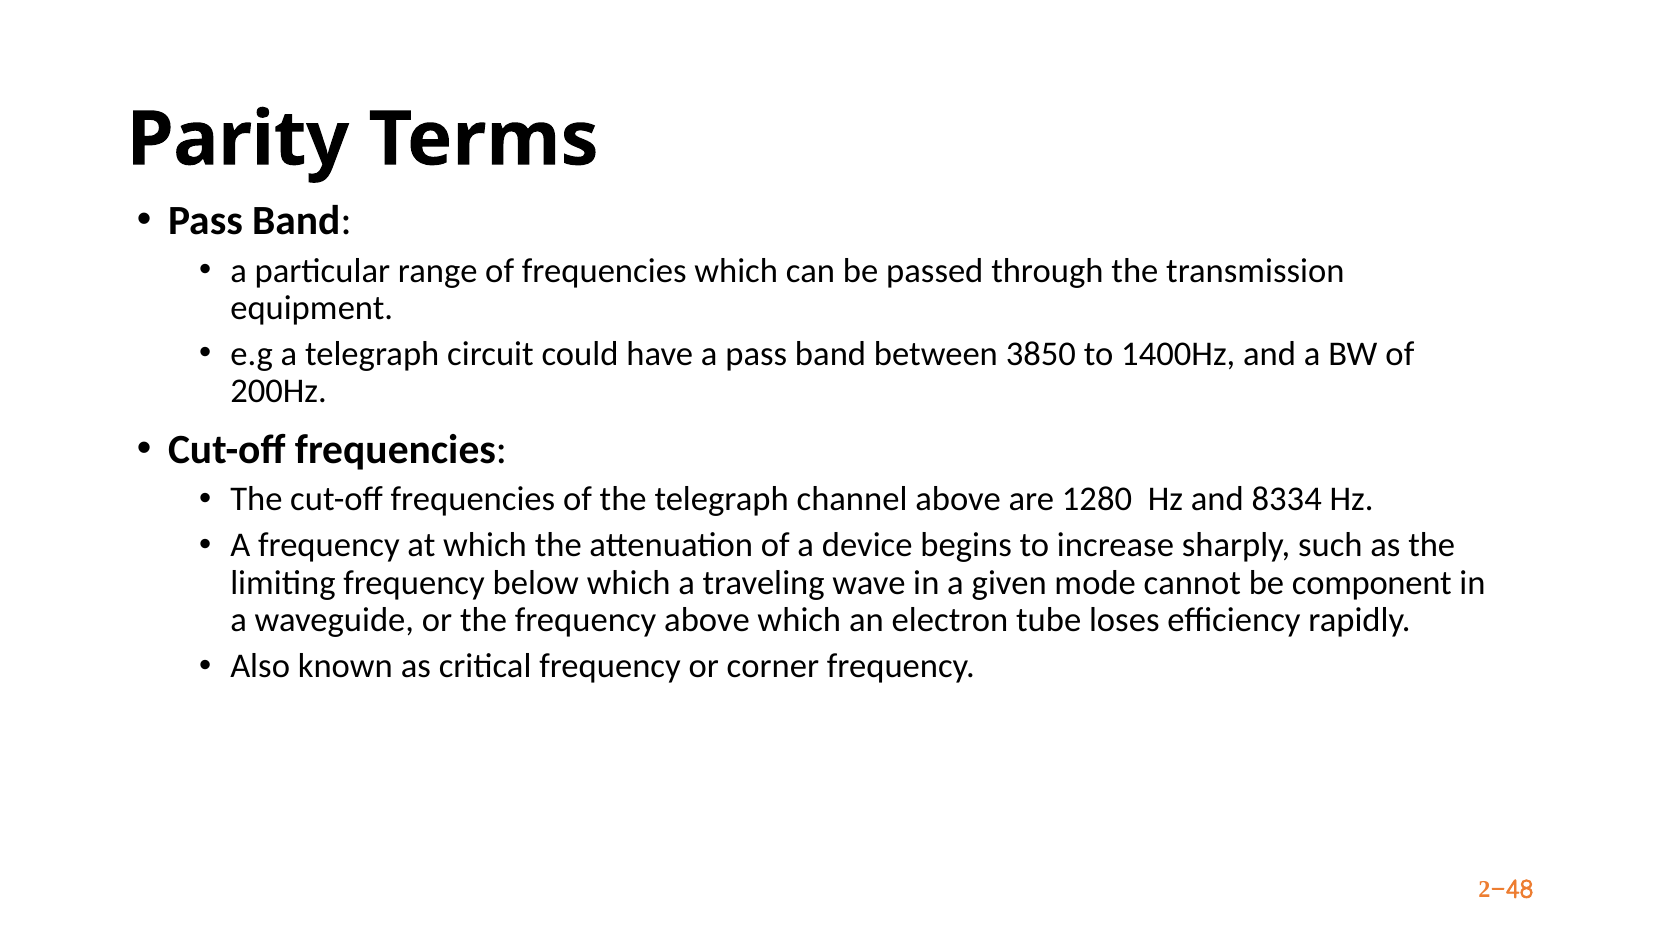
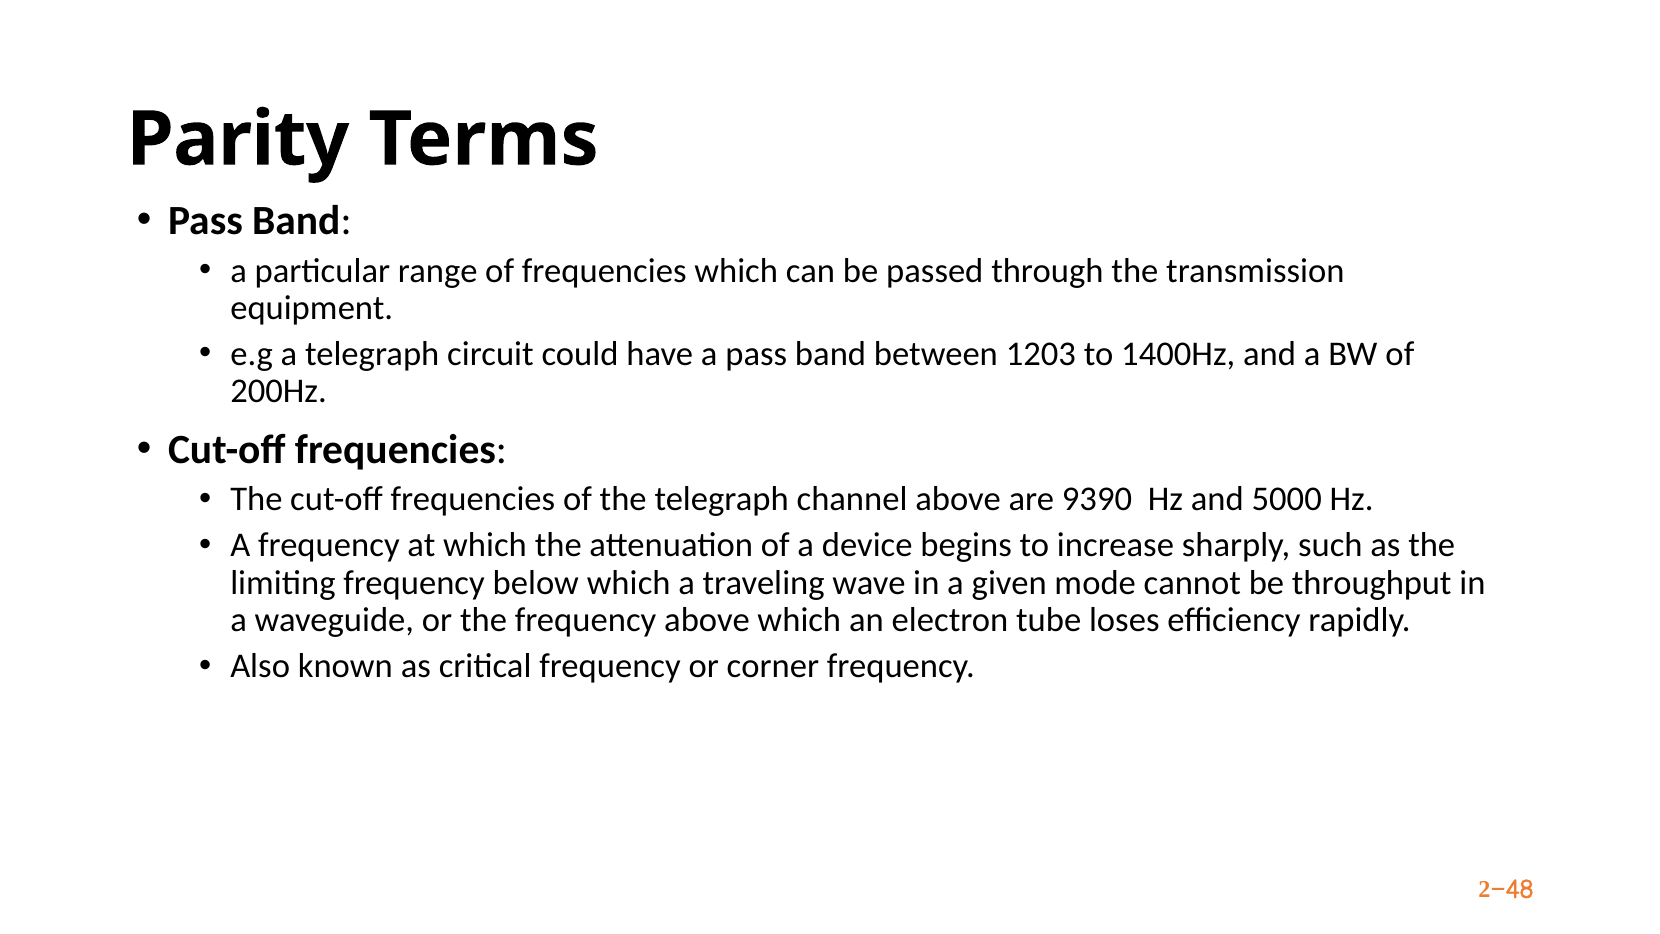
3850: 3850 -> 1203
1280: 1280 -> 9390
8334: 8334 -> 5000
component: component -> throughput
